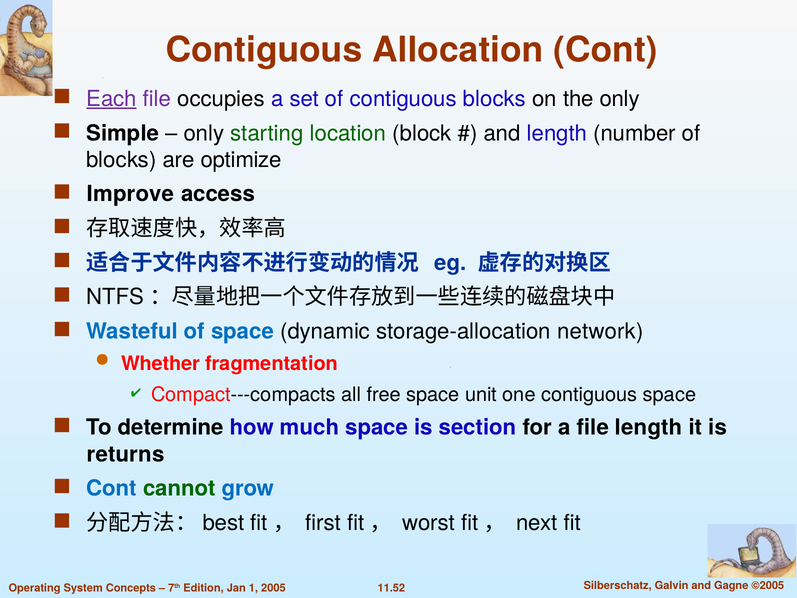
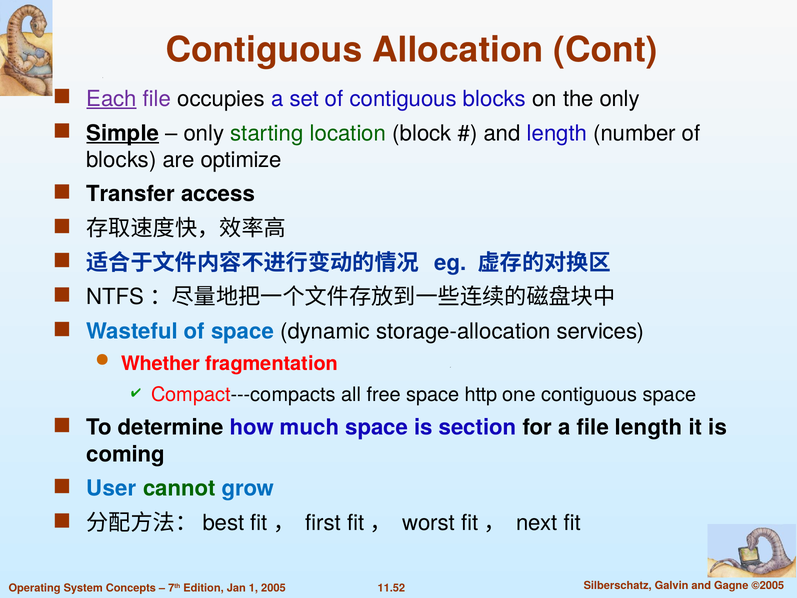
Simple underline: none -> present
Improve: Improve -> Transfer
network: network -> services
unit: unit -> http
returns: returns -> coming
Cont at (111, 488): Cont -> User
